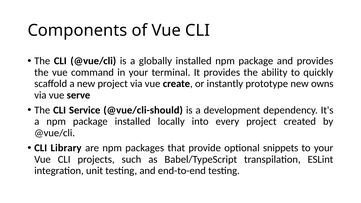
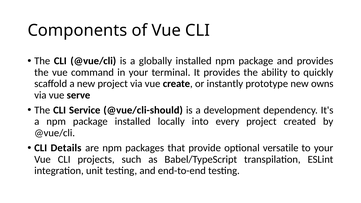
Library: Library -> Details
snippets: snippets -> versatile
